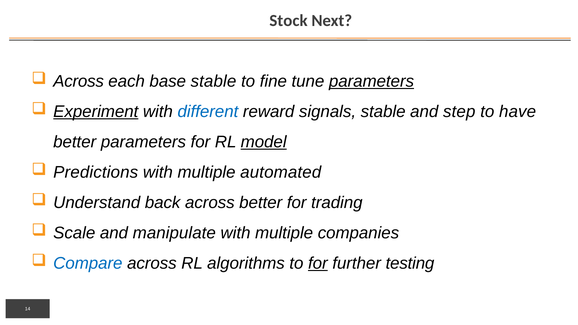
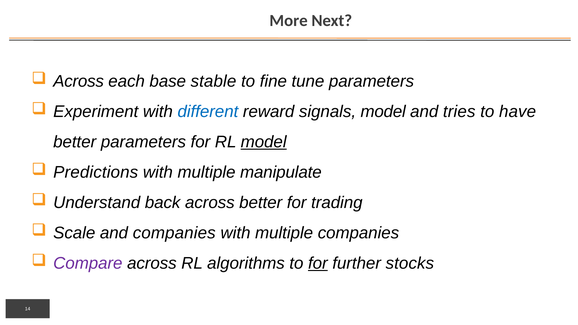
Stock: Stock -> More
parameters at (371, 81) underline: present -> none
Experiment underline: present -> none
signals stable: stable -> model
step: step -> tries
automated: automated -> manipulate
and manipulate: manipulate -> companies
Compare colour: blue -> purple
testing: testing -> stocks
